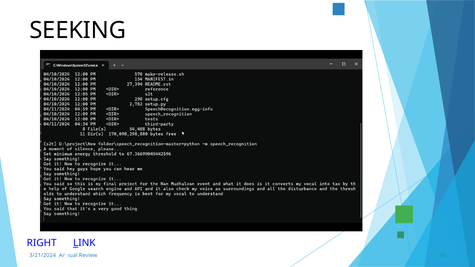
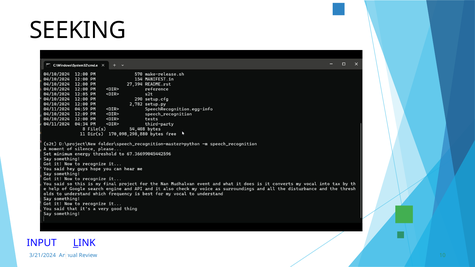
RIGHT: RIGHT -> INPUT
